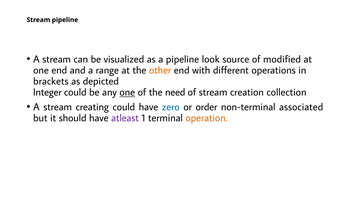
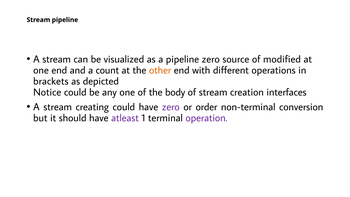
pipeline look: look -> zero
range: range -> count
Integer: Integer -> Notice
one at (127, 92) underline: present -> none
need: need -> body
collection: collection -> interfaces
zero at (171, 107) colour: blue -> purple
associated: associated -> conversion
operation colour: orange -> purple
